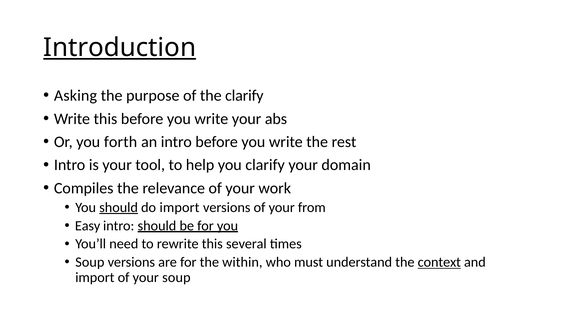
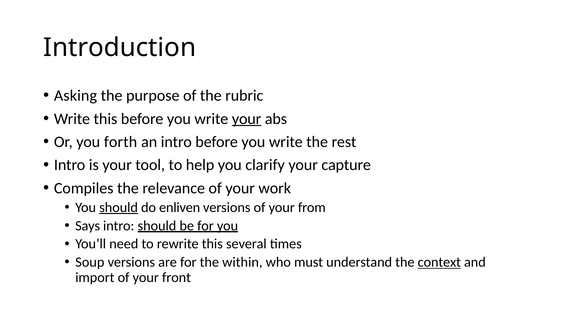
Introduction underline: present -> none
the clarify: clarify -> rubric
your at (247, 119) underline: none -> present
domain: domain -> capture
do import: import -> enliven
Easy: Easy -> Says
your soup: soup -> front
